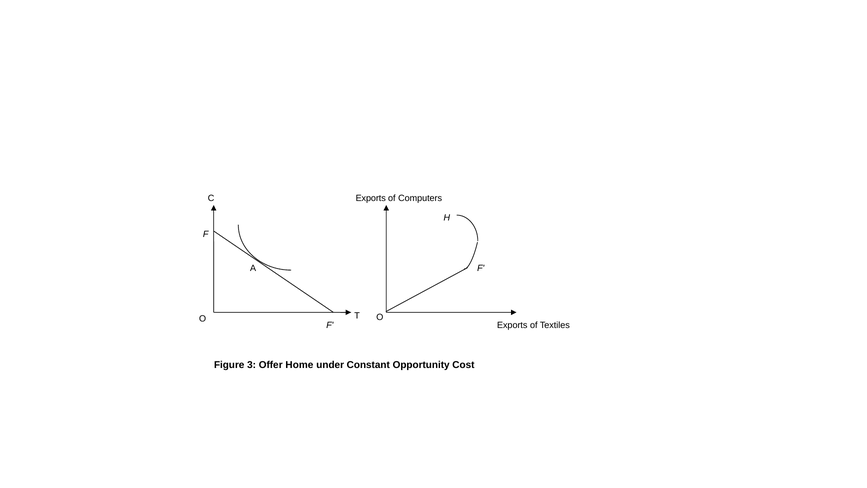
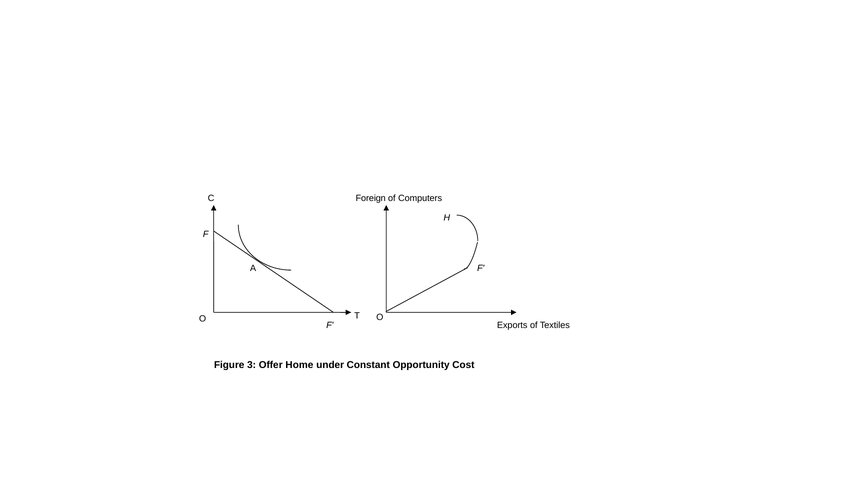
Exports at (371, 198): Exports -> Foreign
